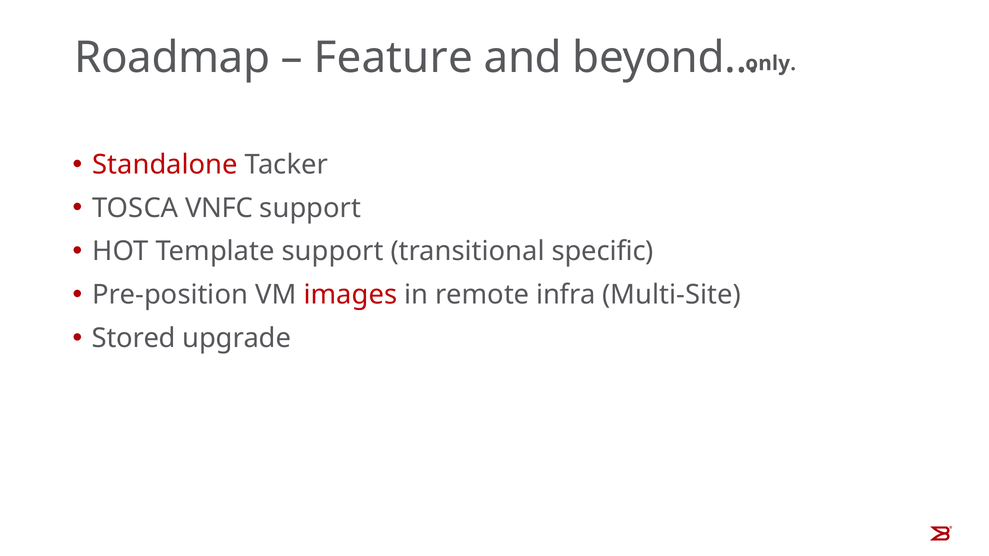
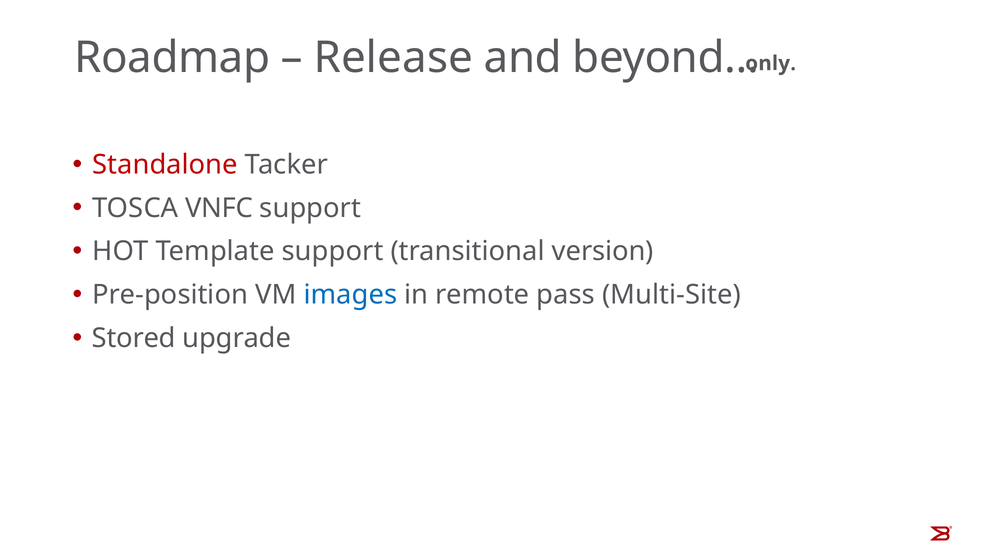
Feature: Feature -> Release
specific: specific -> version
images colour: red -> blue
infra: infra -> pass
